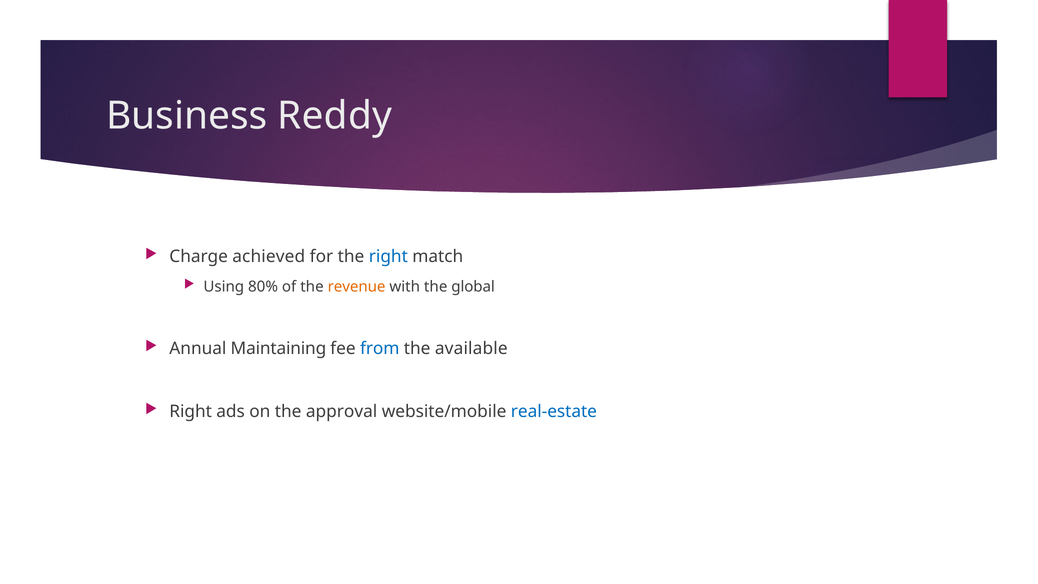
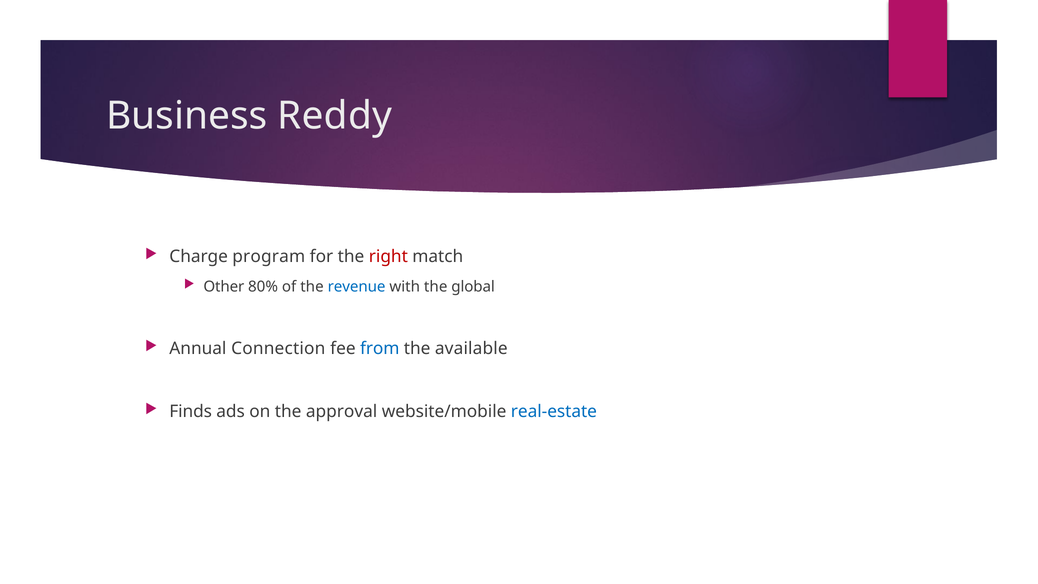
achieved: achieved -> program
right at (388, 256) colour: blue -> red
Using: Using -> Other
revenue colour: orange -> blue
Maintaining: Maintaining -> Connection
Right at (191, 412): Right -> Finds
